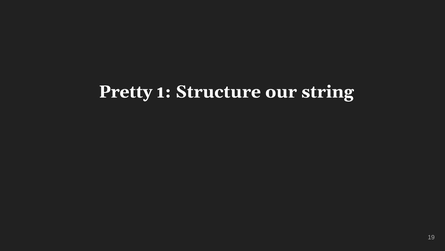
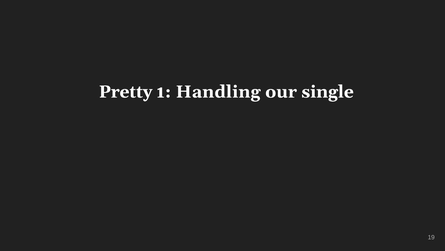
Structure: Structure -> Handling
string: string -> single
